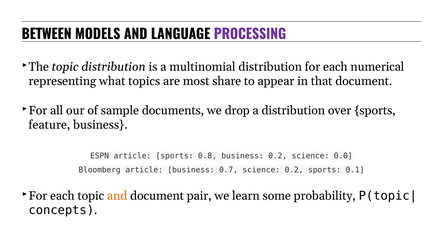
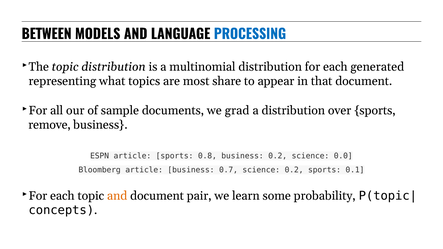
PROCESSING colour: purple -> blue
numerical: numerical -> generated
drop: drop -> grad
feature: feature -> remove
